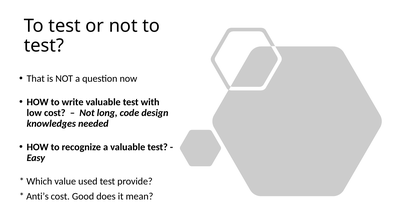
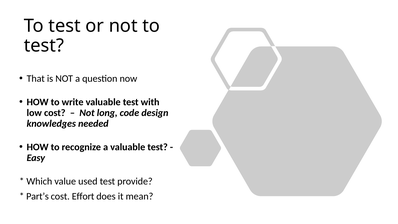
Anti’s: Anti’s -> Part’s
Good: Good -> Effort
